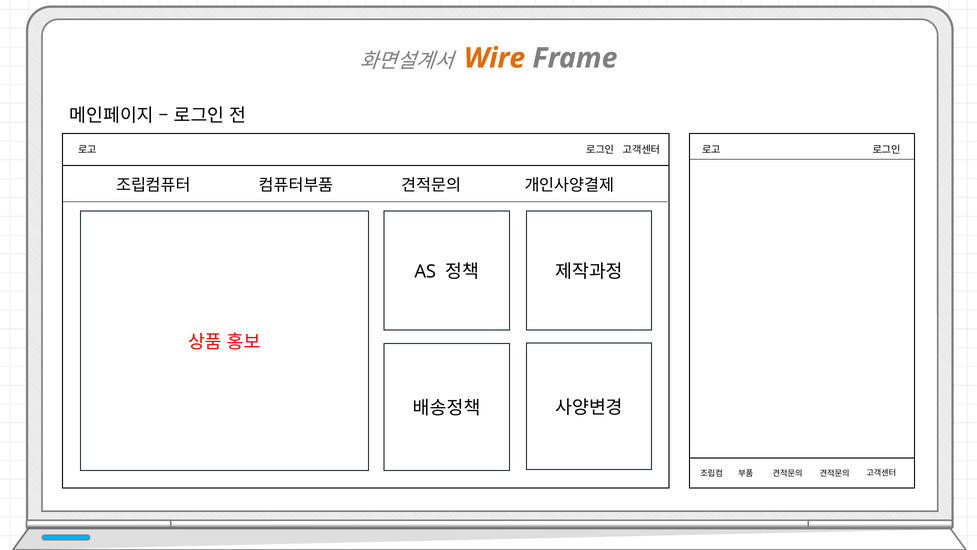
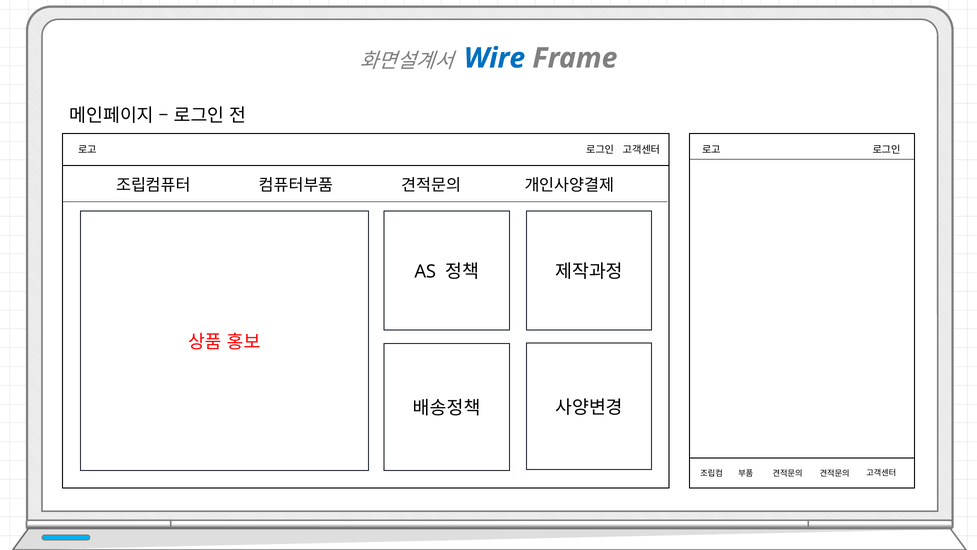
Wire colour: orange -> blue
